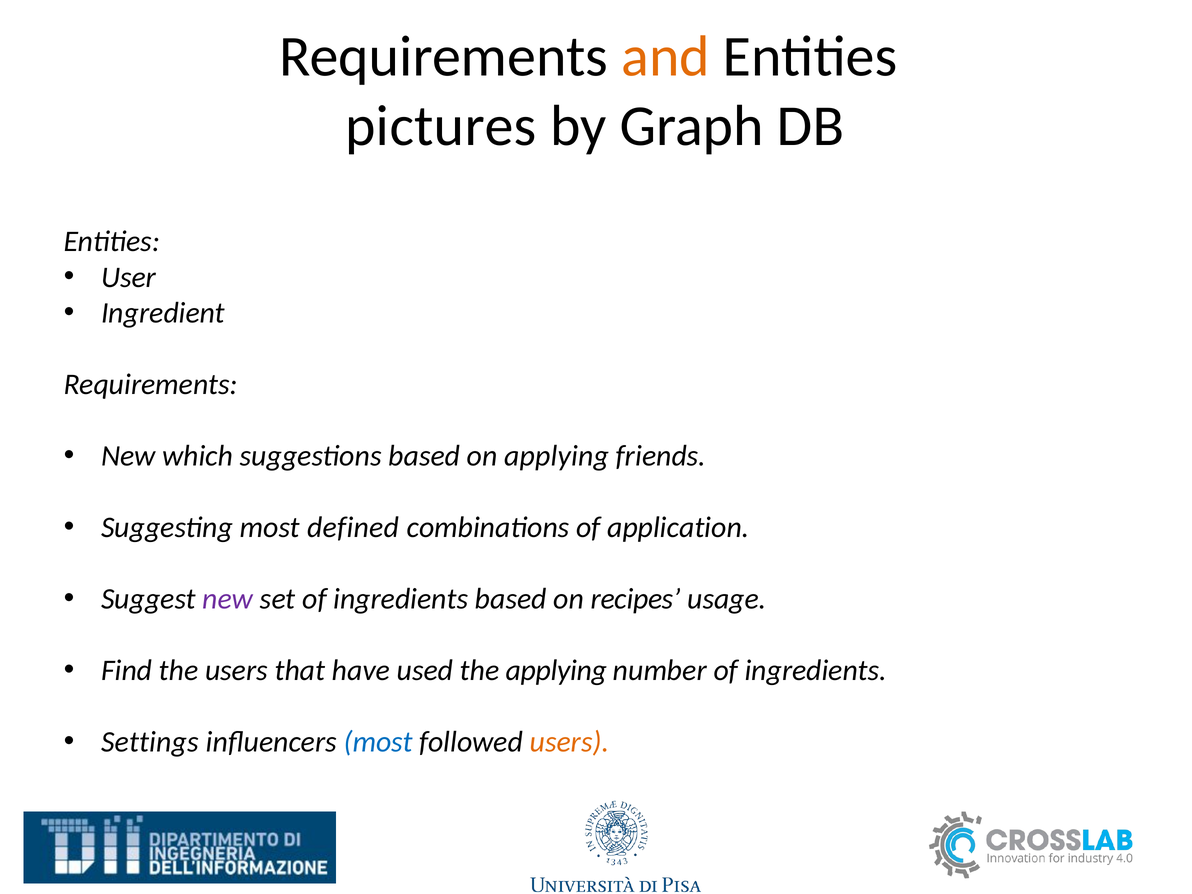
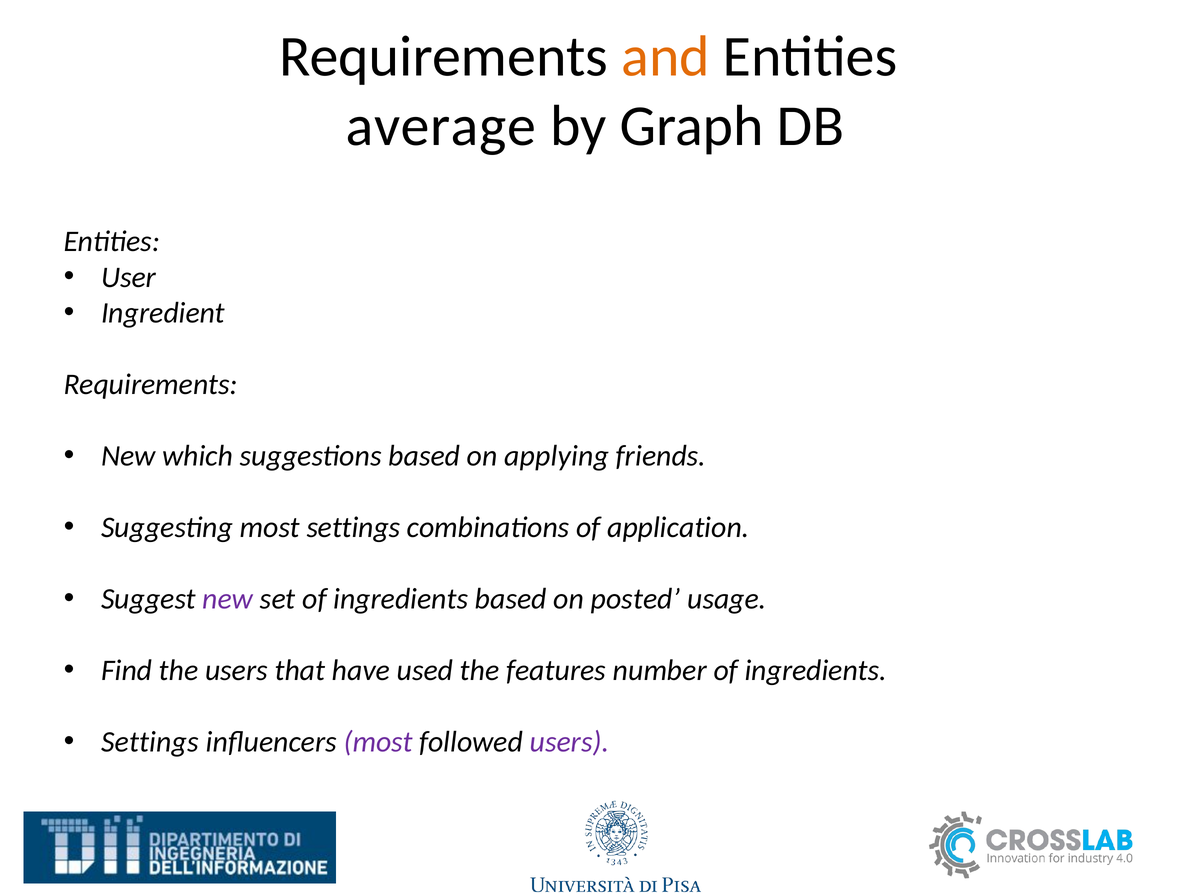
pictures: pictures -> average
most defined: defined -> settings
recipes: recipes -> posted
the applying: applying -> features
most at (378, 742) colour: blue -> purple
users at (569, 742) colour: orange -> purple
